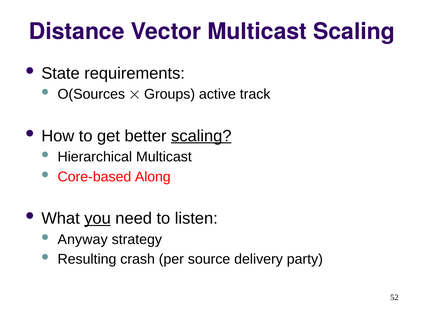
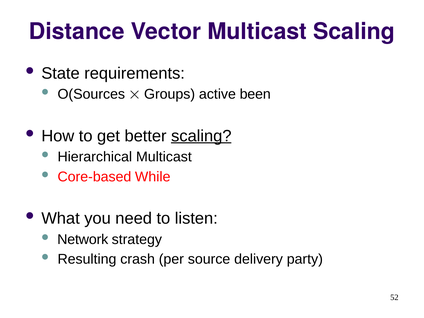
track: track -> been
Along: Along -> While
you underline: present -> none
Anyway: Anyway -> Network
